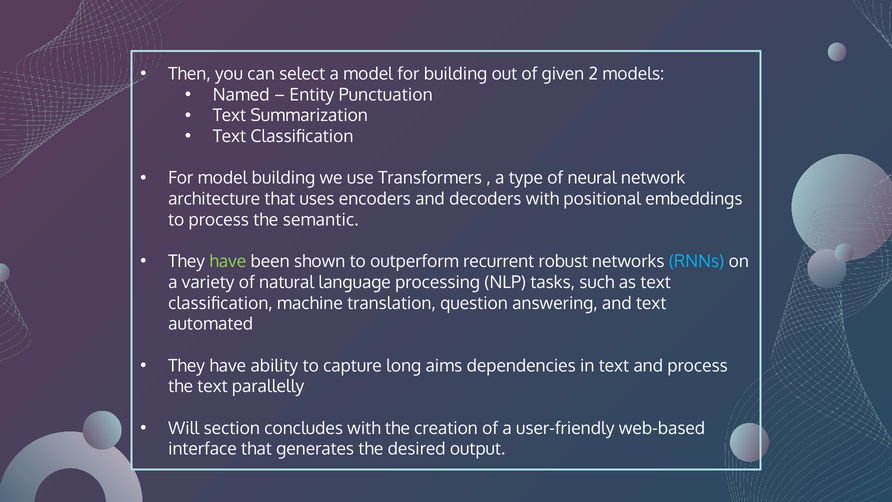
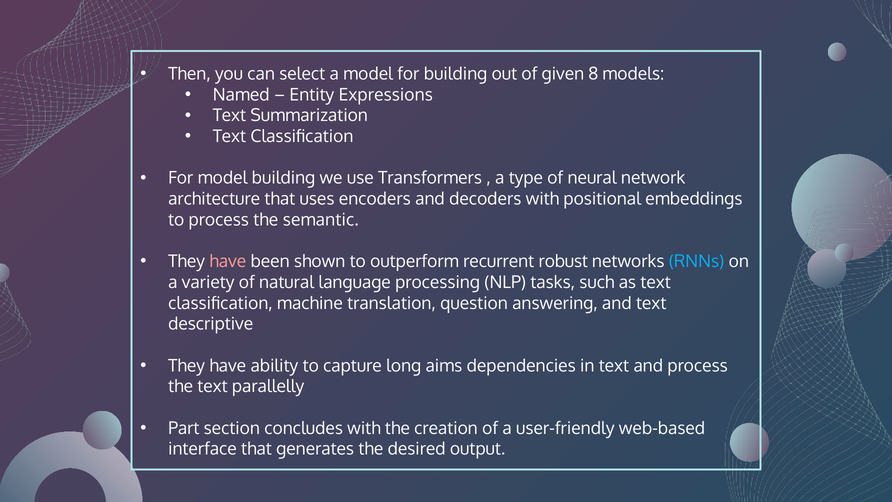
2: 2 -> 8
Punctuation: Punctuation -> Expressions
have at (228, 261) colour: light green -> pink
automated: automated -> descriptive
Will: Will -> Part
